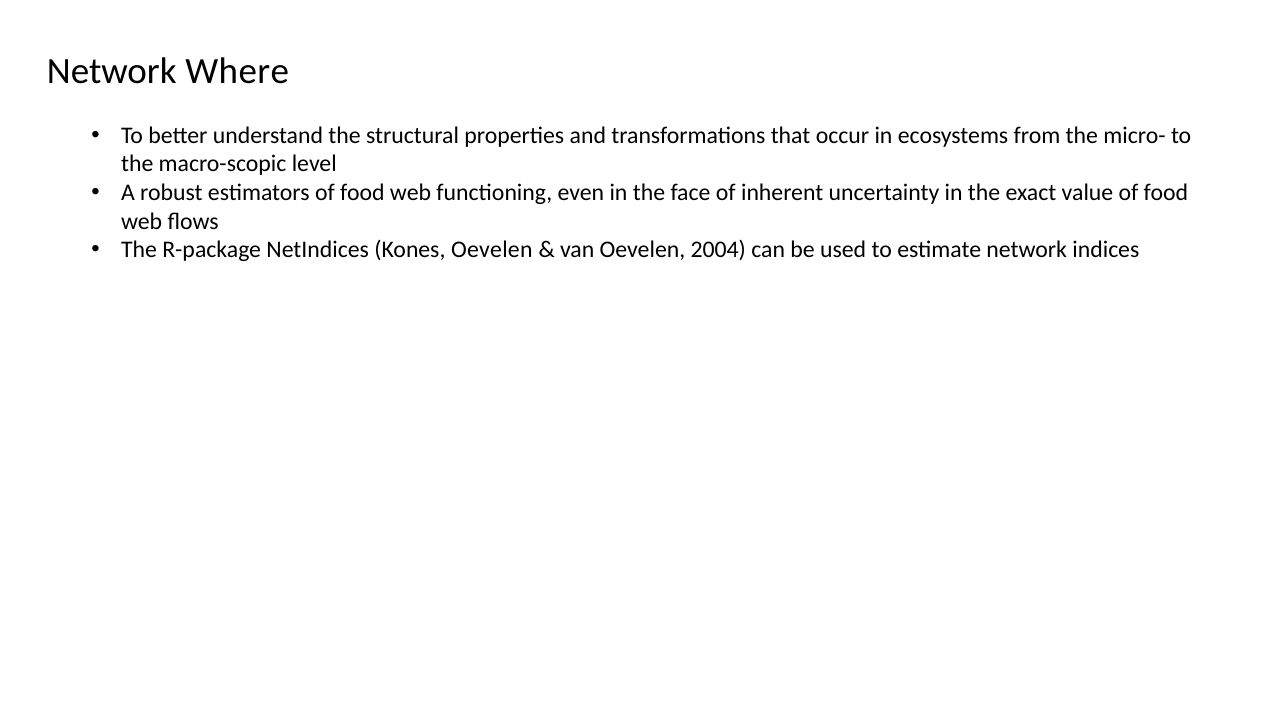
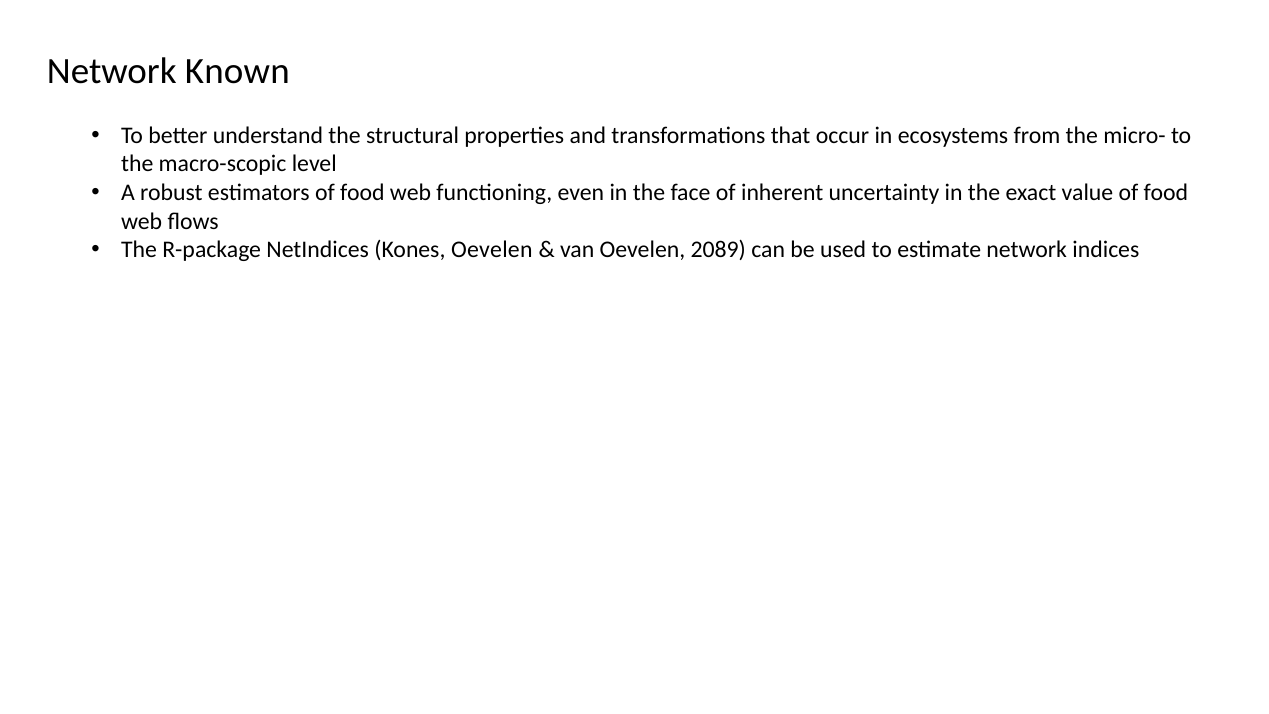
Where: Where -> Known
2004: 2004 -> 2089
